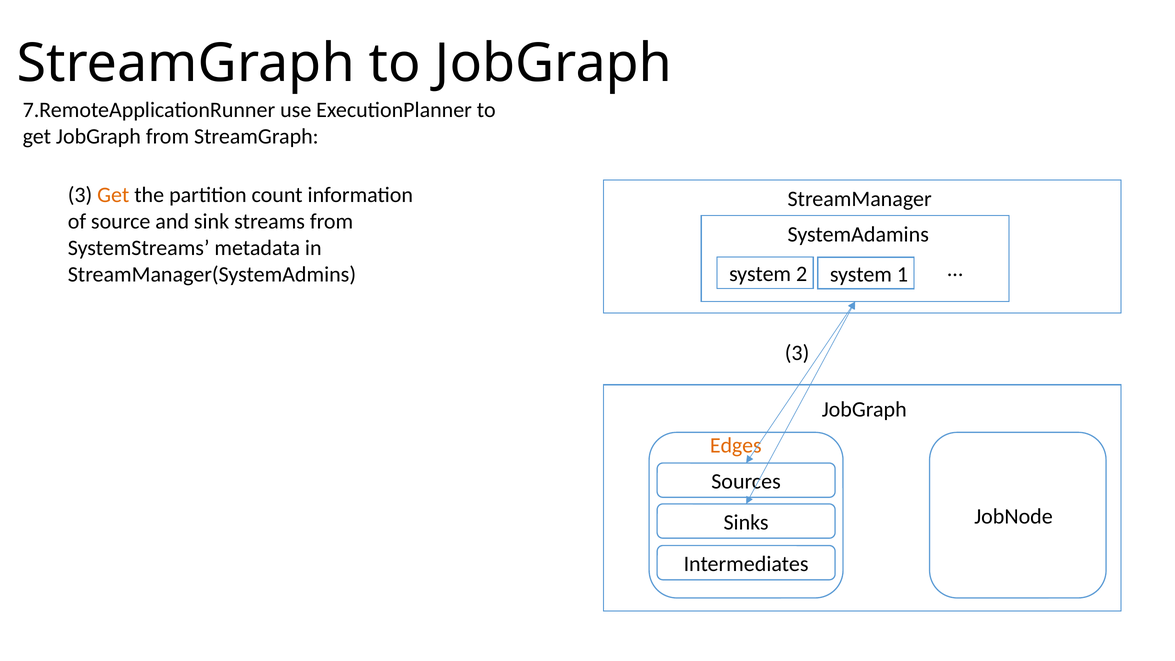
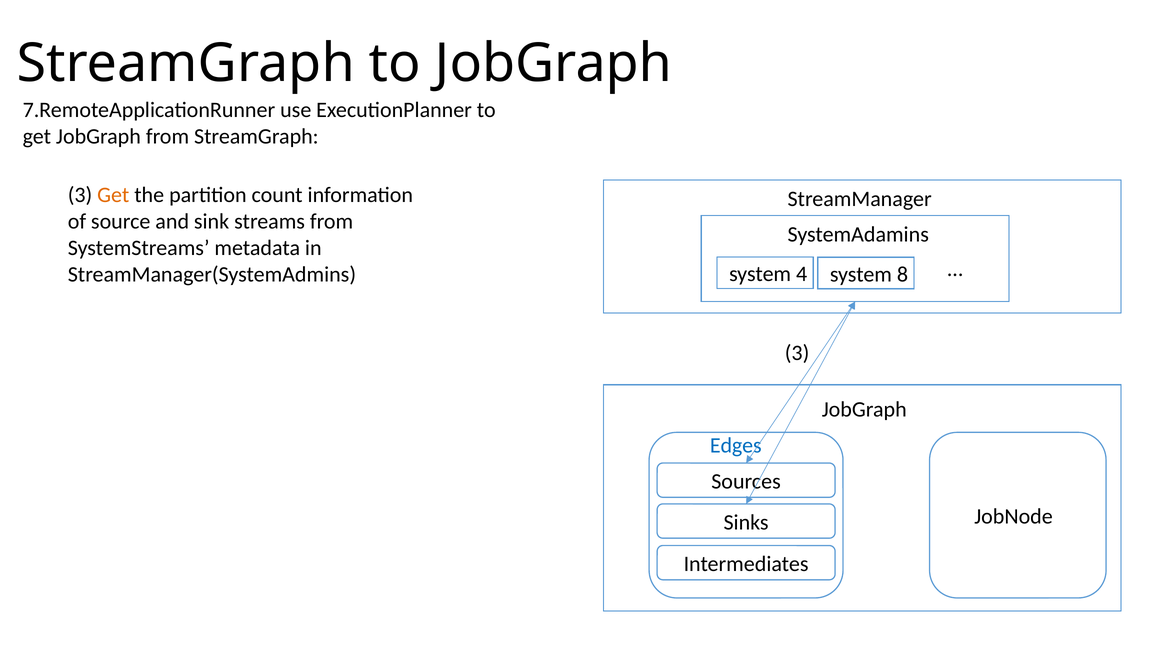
2: 2 -> 4
1: 1 -> 8
Edges colour: orange -> blue
